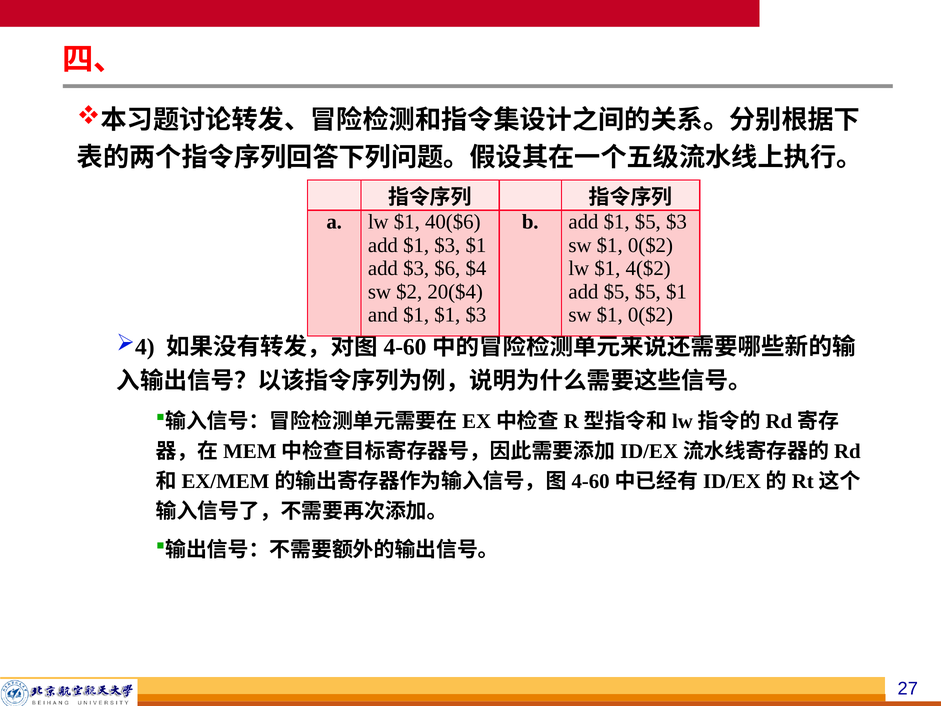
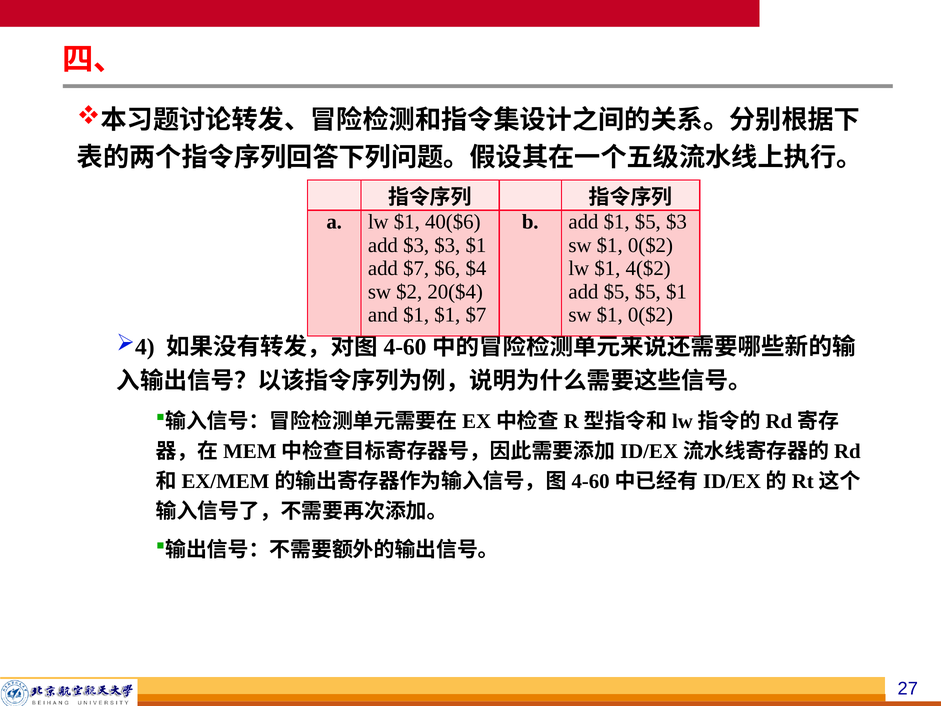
$1 at (416, 245): $1 -> $3
add $3: $3 -> $7
$1 $1 $3: $3 -> $7
